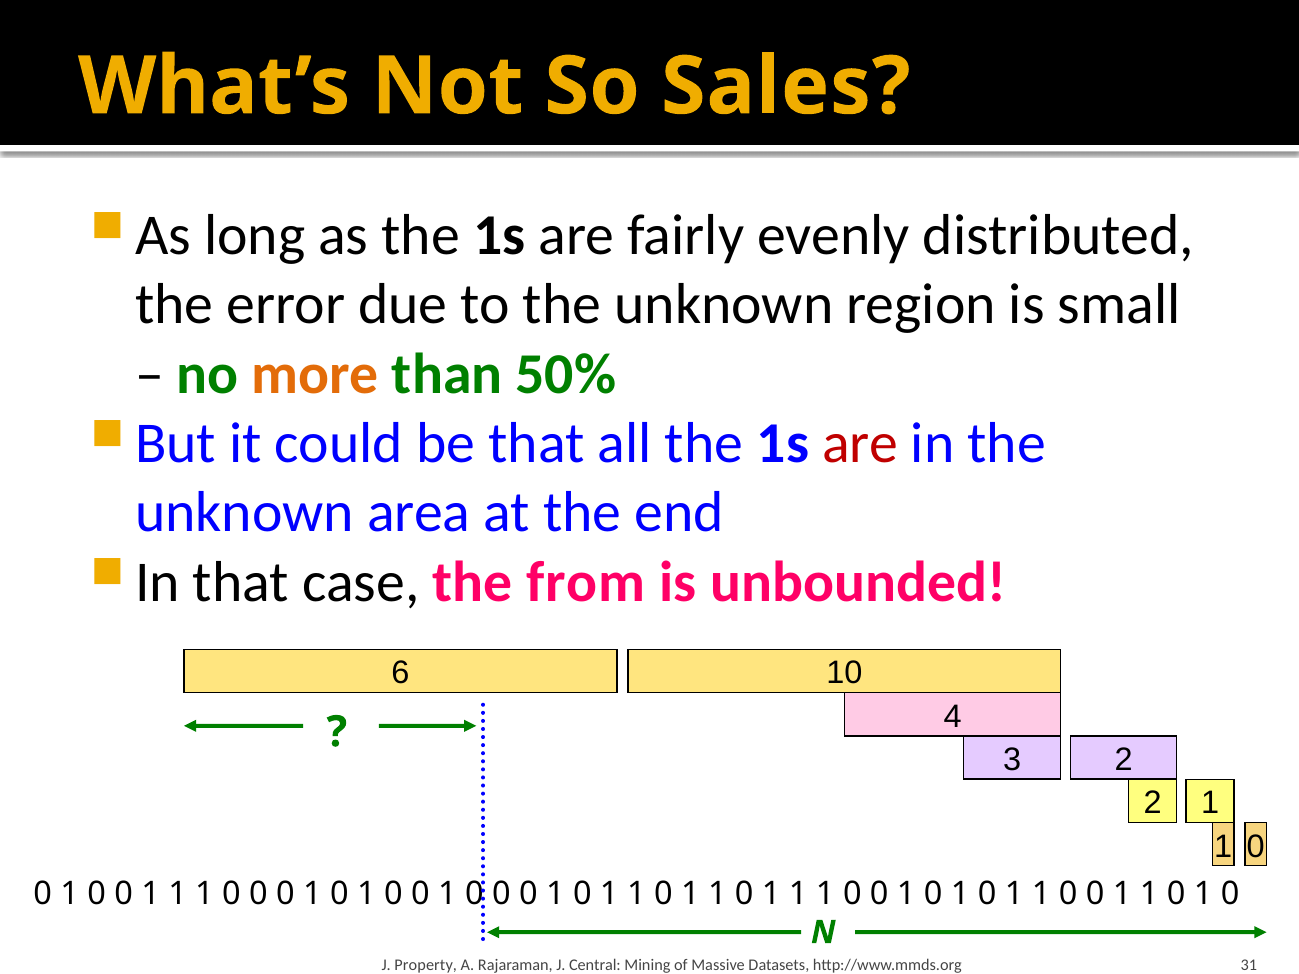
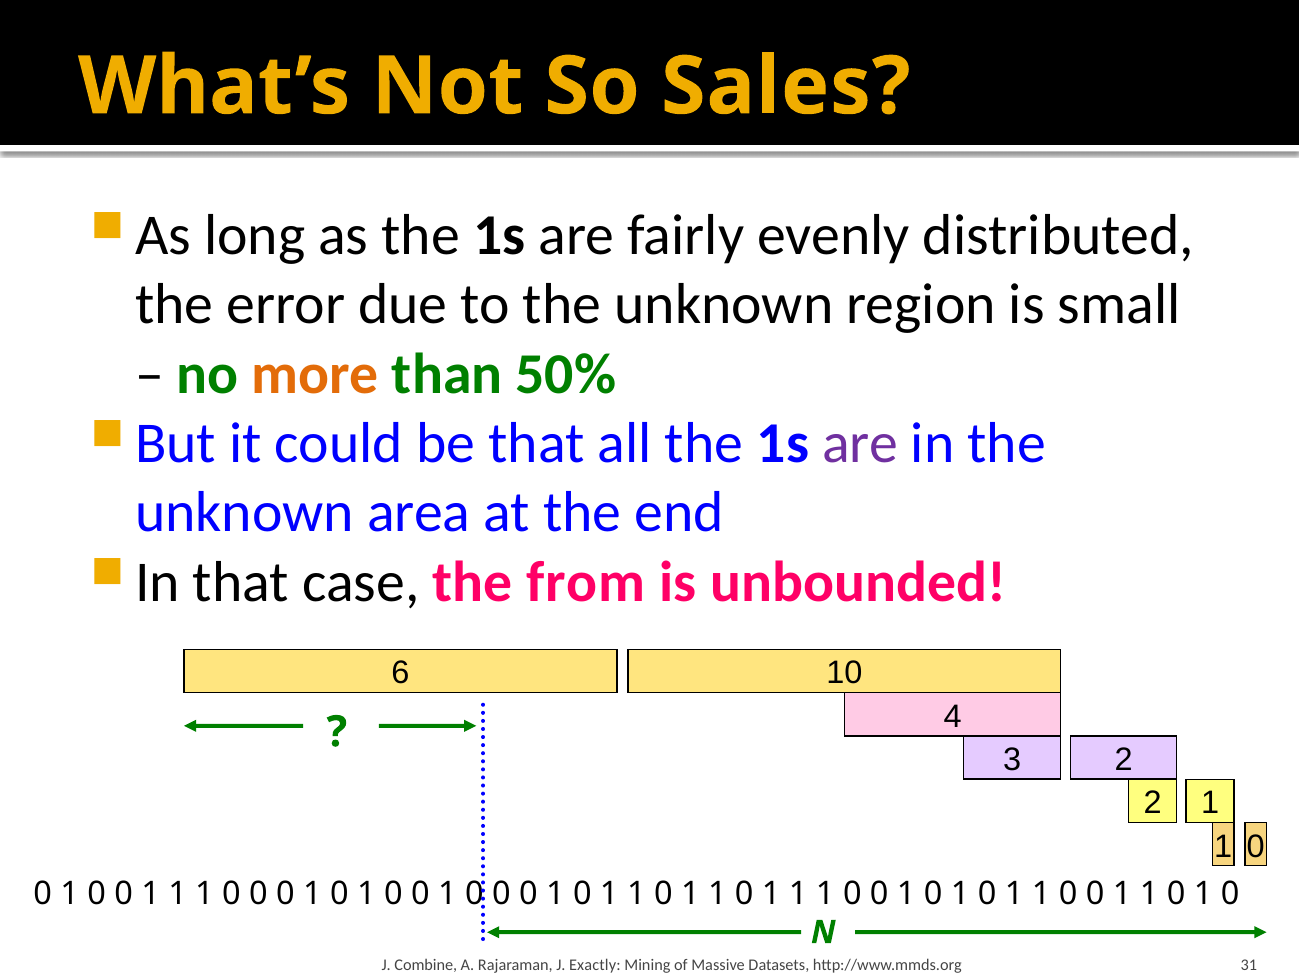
are at (860, 444) colour: red -> purple
Property: Property -> Combine
Central: Central -> Exactly
